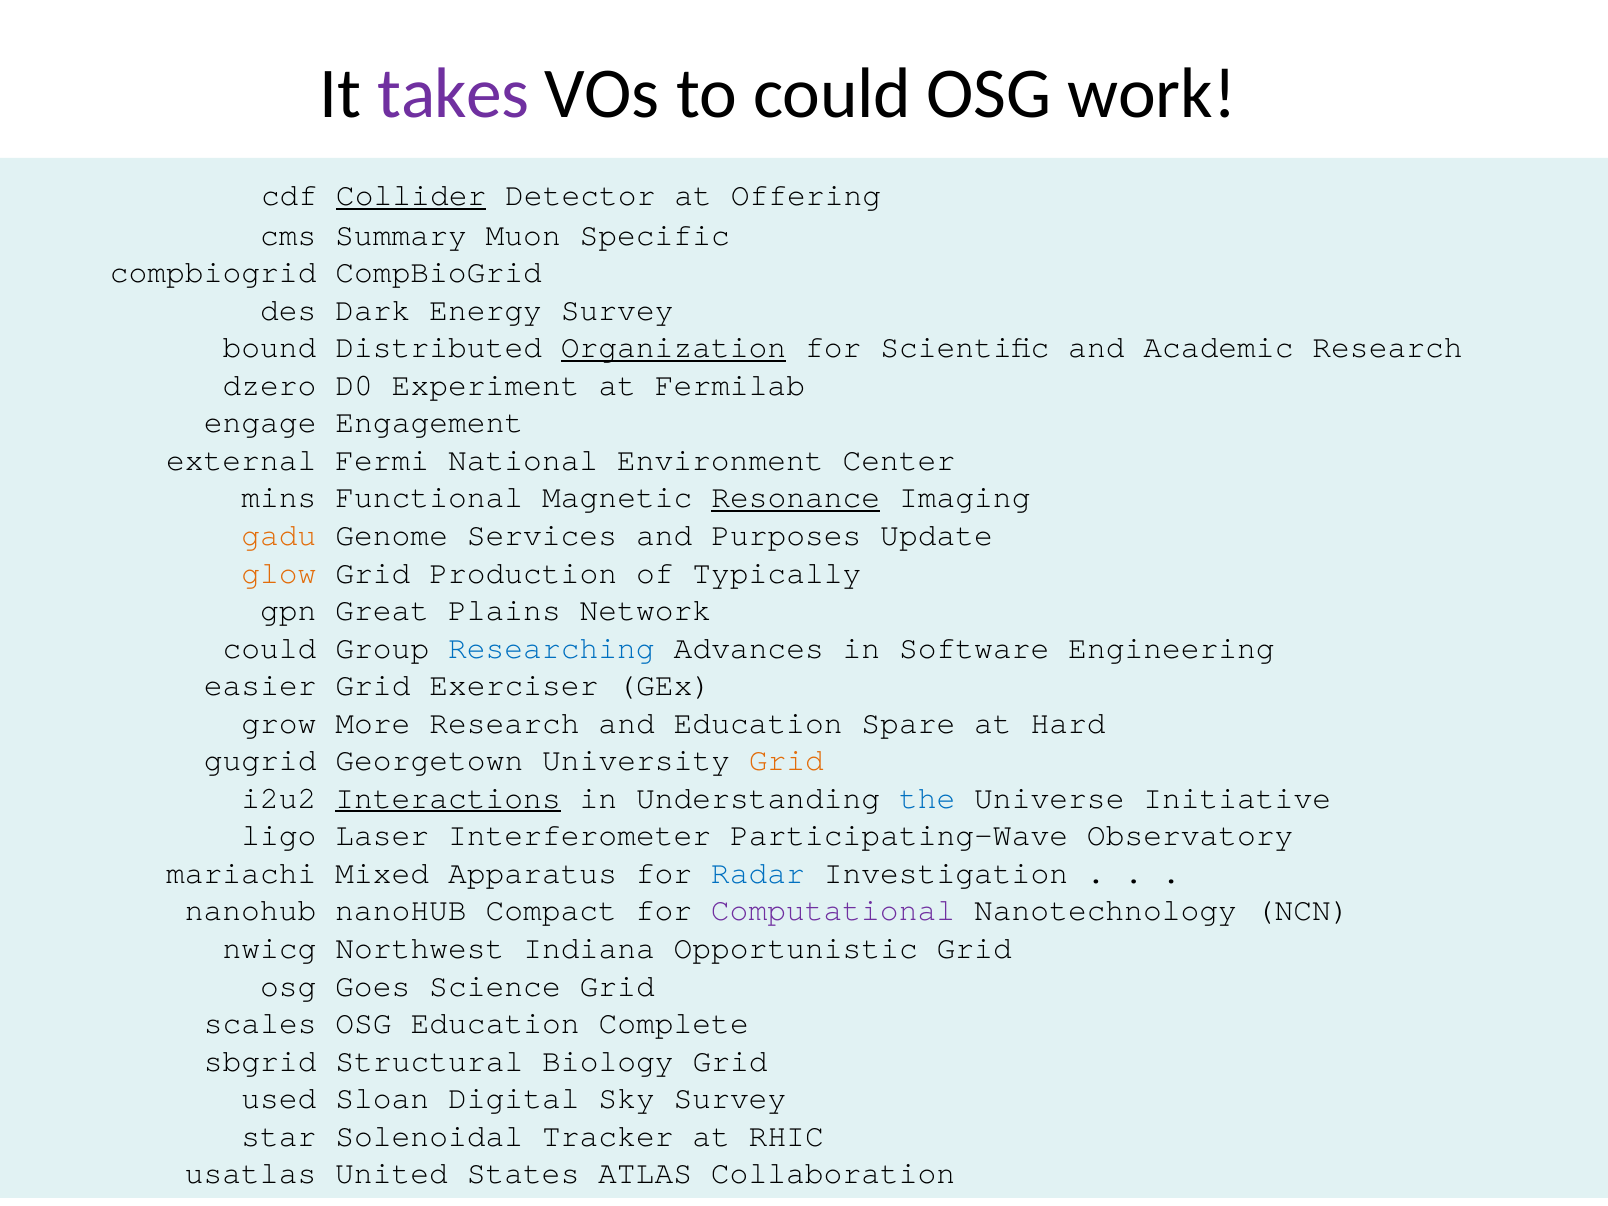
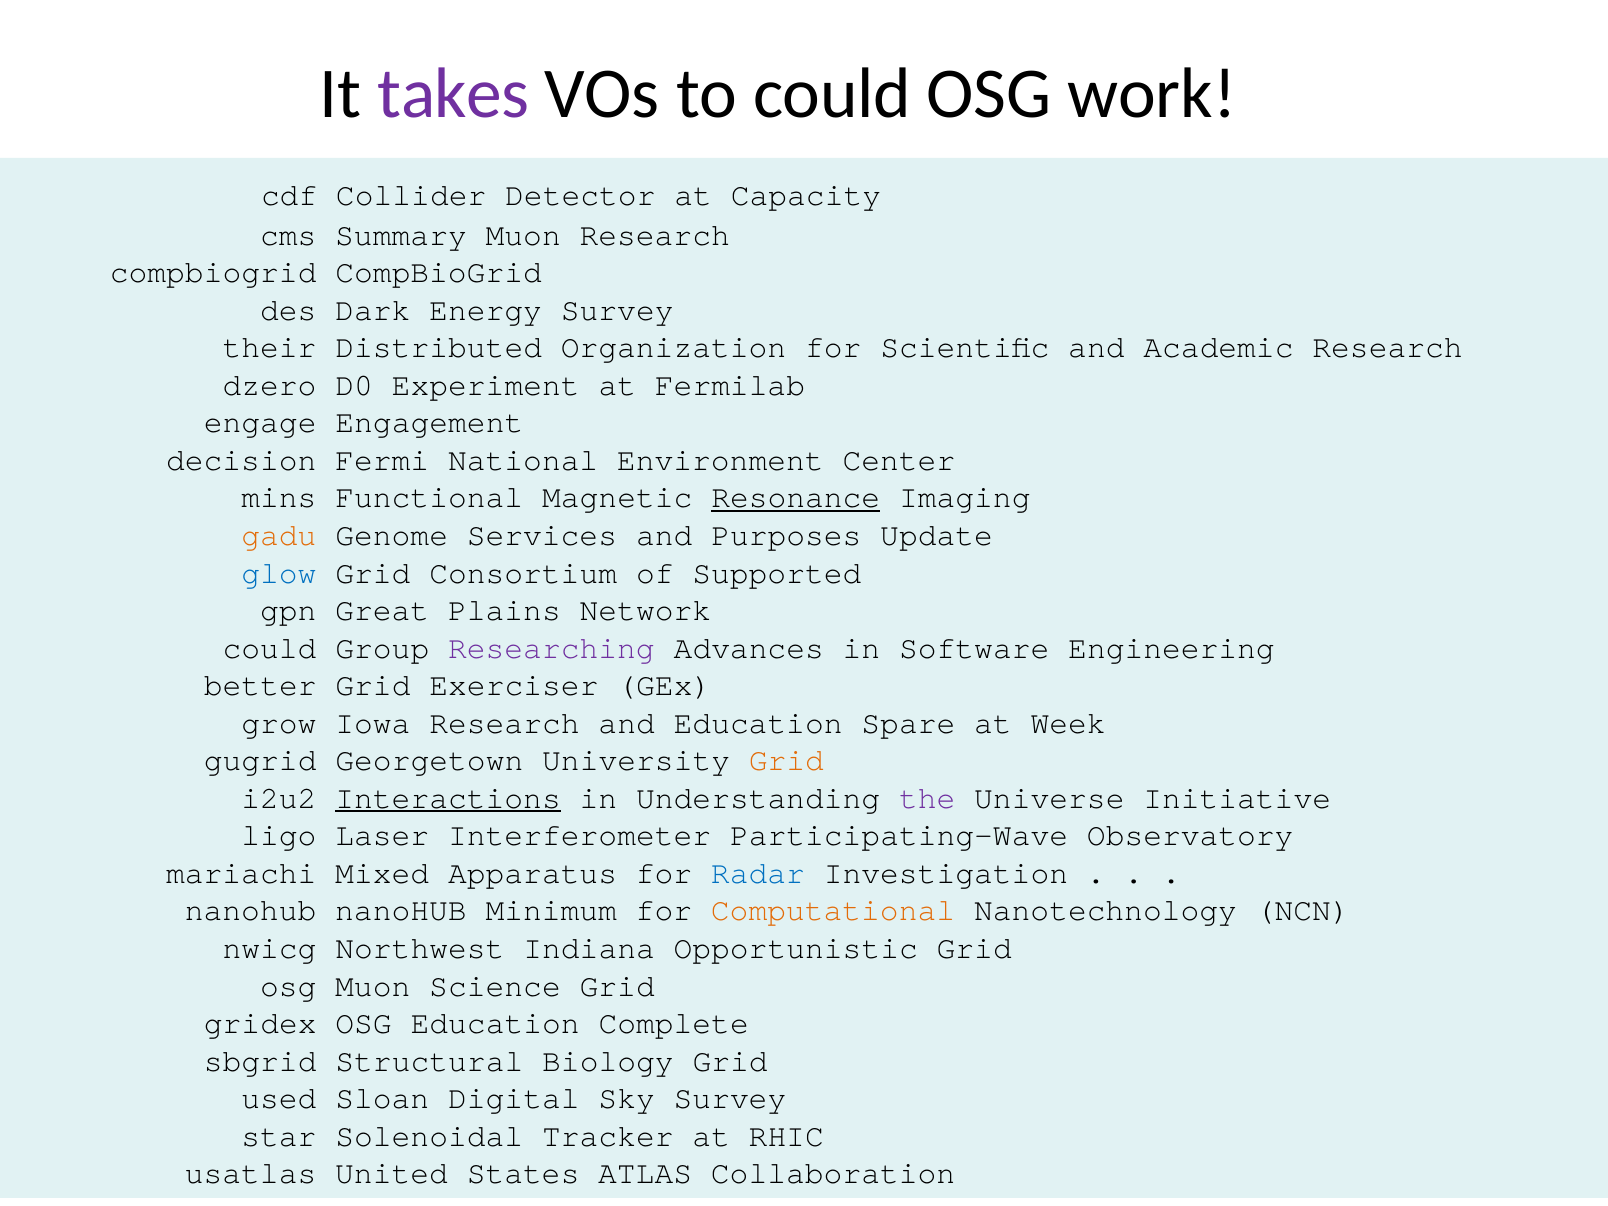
Collider underline: present -> none
Offering: Offering -> Capacity
Muon Specific: Specific -> Research
bound: bound -> their
Organization underline: present -> none
external: external -> decision
glow colour: orange -> blue
Production: Production -> Consortium
Typically: Typically -> Supported
Researching colour: blue -> purple
easier: easier -> better
More: More -> Iowa
Hard: Hard -> Week
the colour: blue -> purple
Compact: Compact -> Minimum
Computational colour: purple -> orange
osg Goes: Goes -> Muon
scales: scales -> gridex
